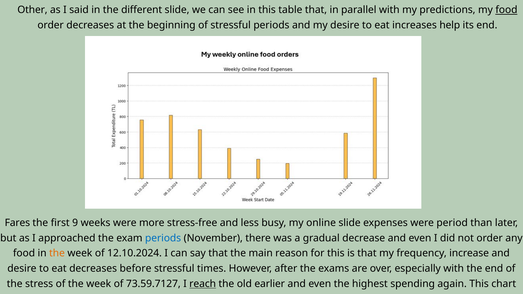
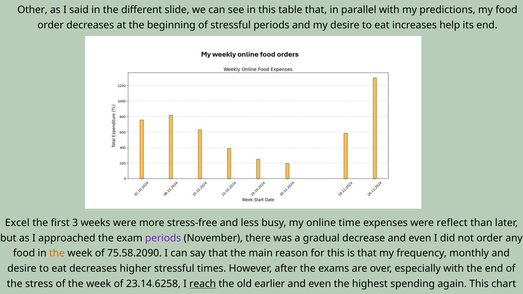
food at (506, 10) underline: present -> none
Fares: Fares -> Excel
9: 9 -> 3
online slide: slide -> time
period: period -> reflect
periods at (163, 238) colour: blue -> purple
12.10.2024: 12.10.2024 -> 75.58.2090
increase: increase -> monthly
decreases before: before -> higher
73.59.7127: 73.59.7127 -> 23.14.6258
